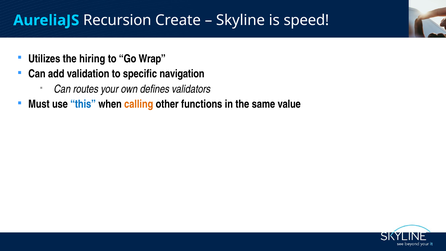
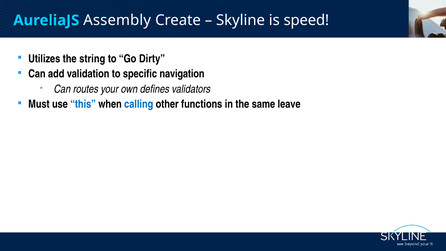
Recursion: Recursion -> Assembly
hiring: hiring -> string
Wrap: Wrap -> Dirty
calling colour: orange -> blue
value: value -> leave
